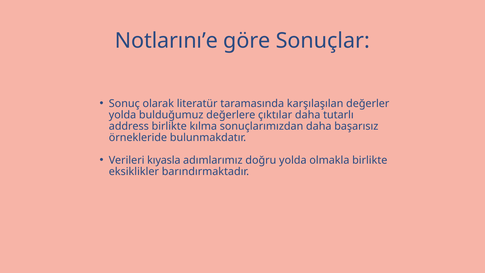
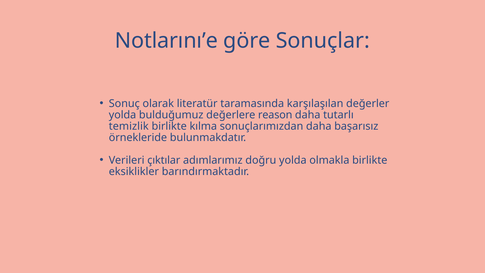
çıktılar: çıktılar -> reason
address: address -> temizlik
kıyasla: kıyasla -> çıktılar
